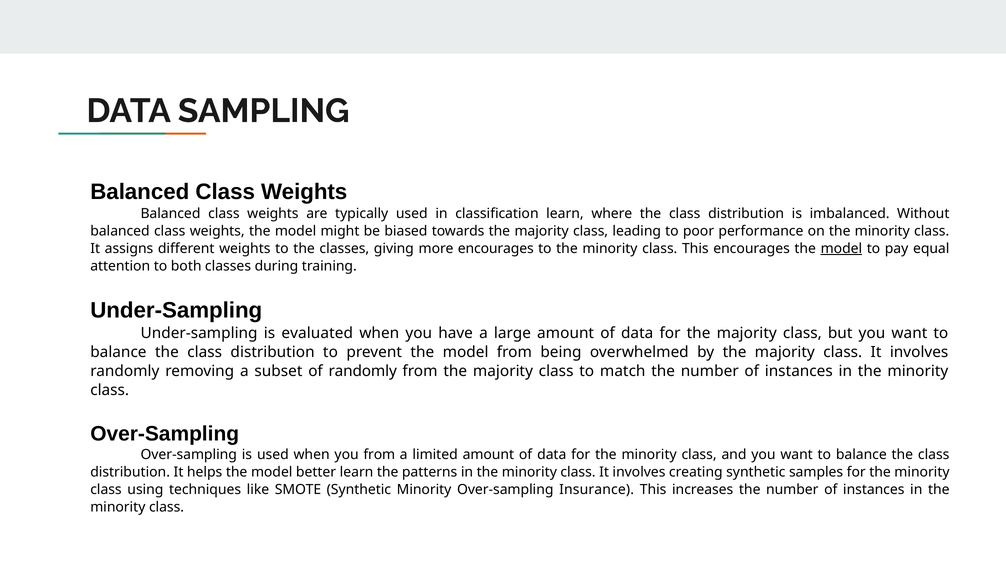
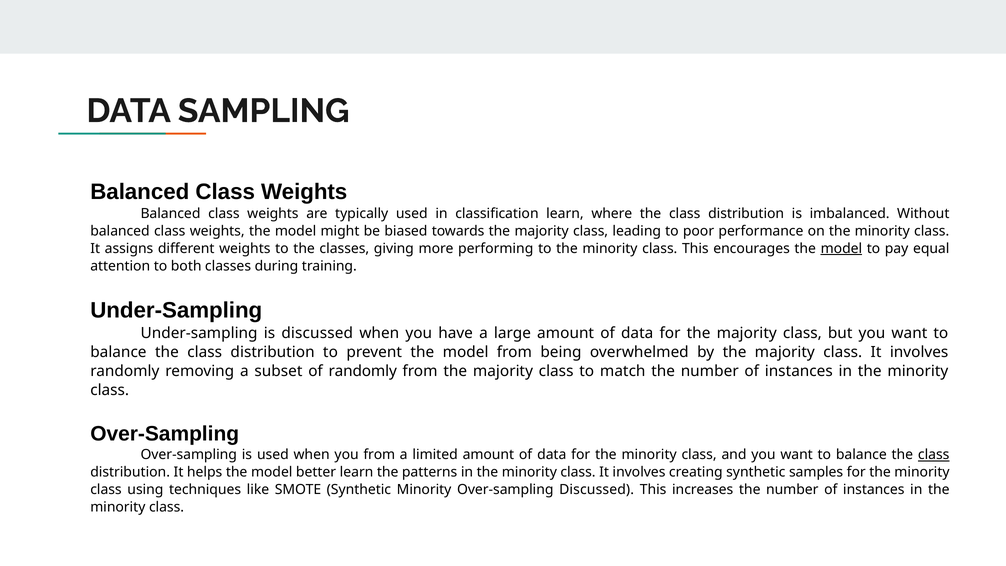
more encourages: encourages -> performing
is evaluated: evaluated -> discussed
class at (934, 455) underline: none -> present
Over-sampling Insurance: Insurance -> Discussed
